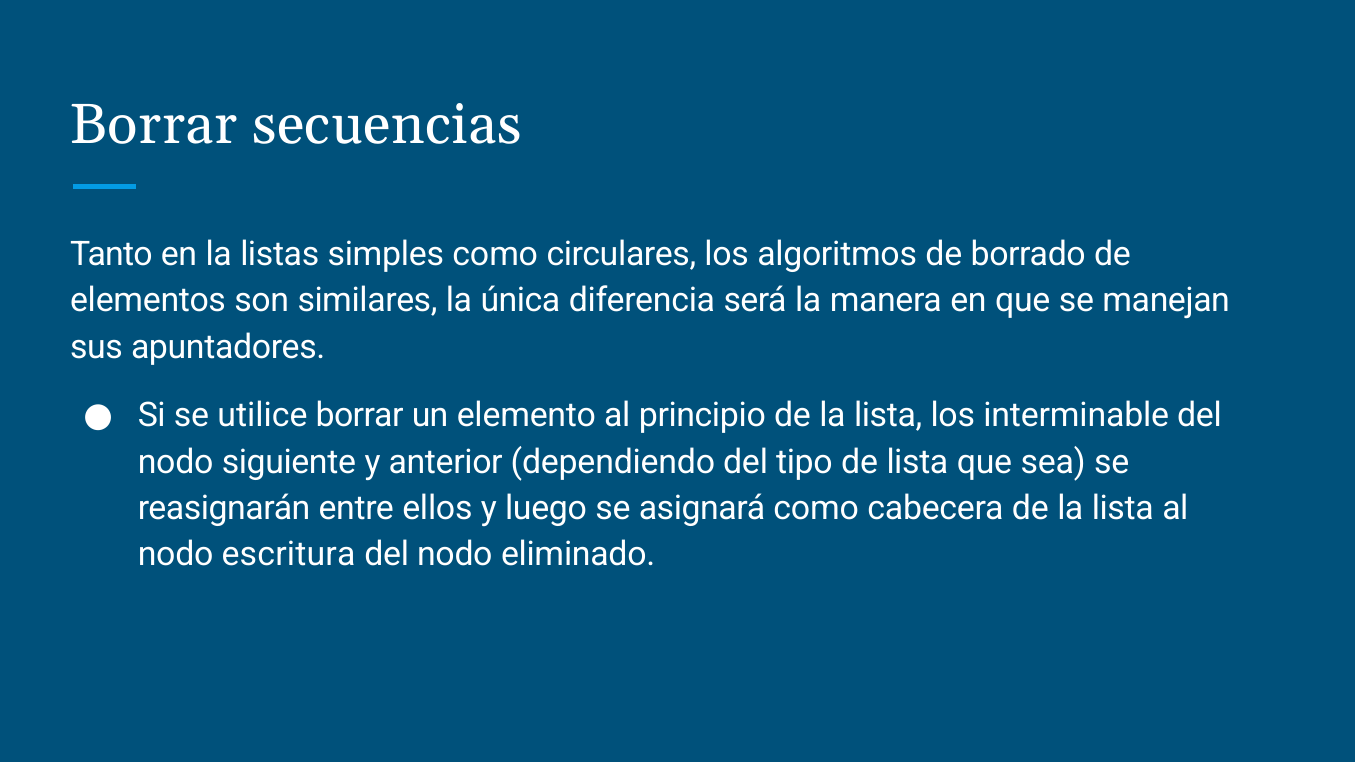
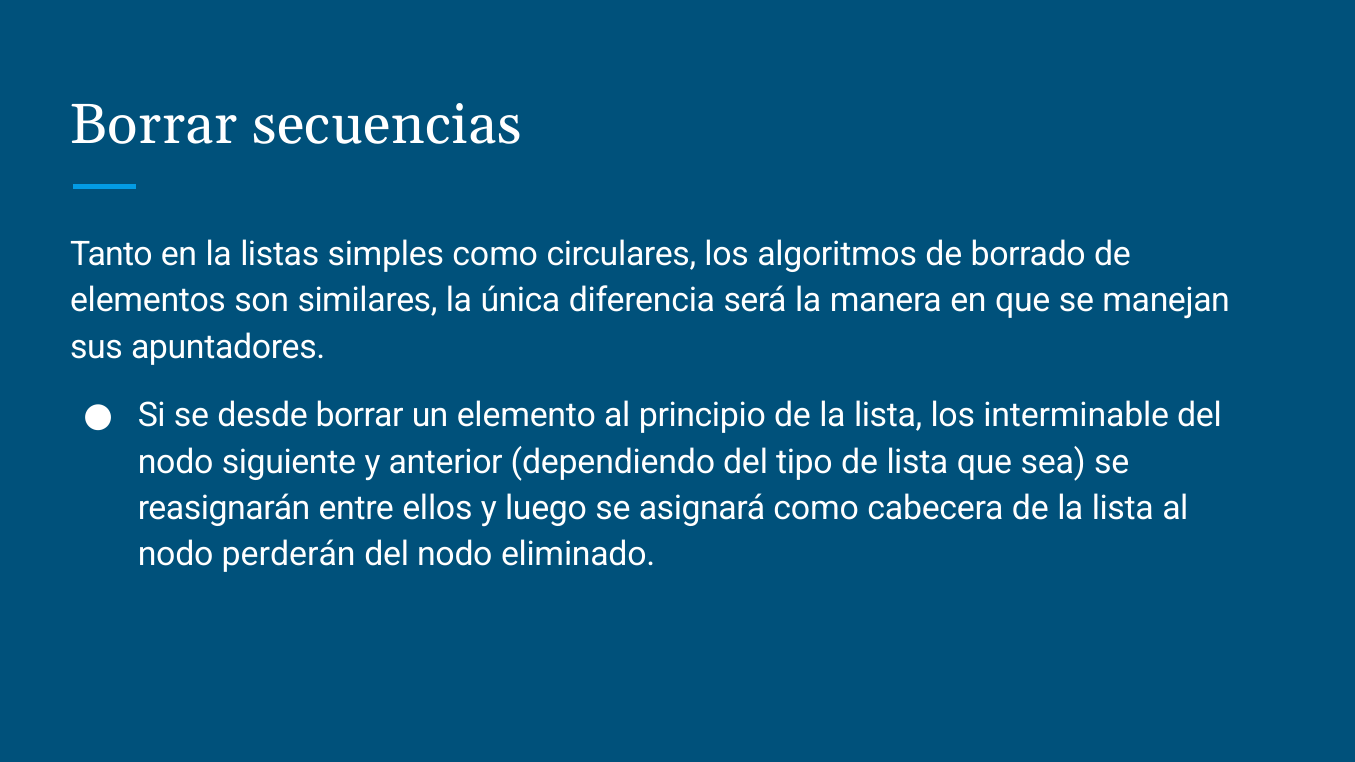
utilice: utilice -> desde
escritura: escritura -> perderán
